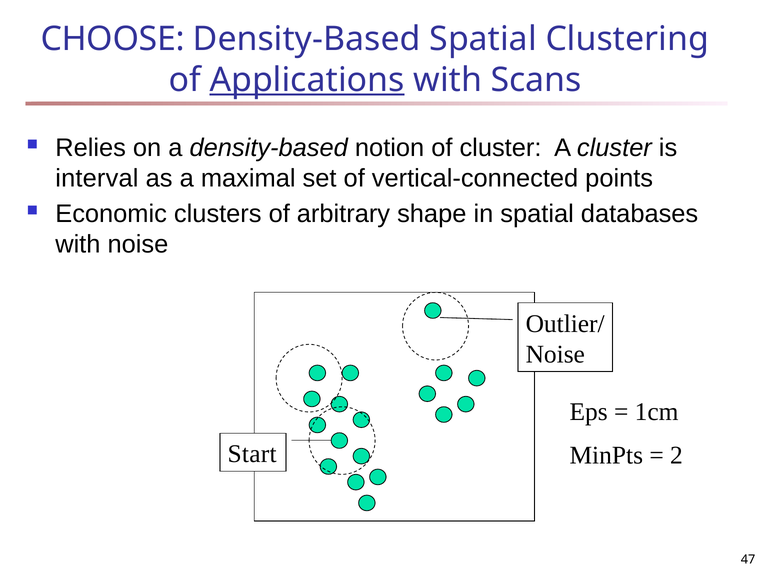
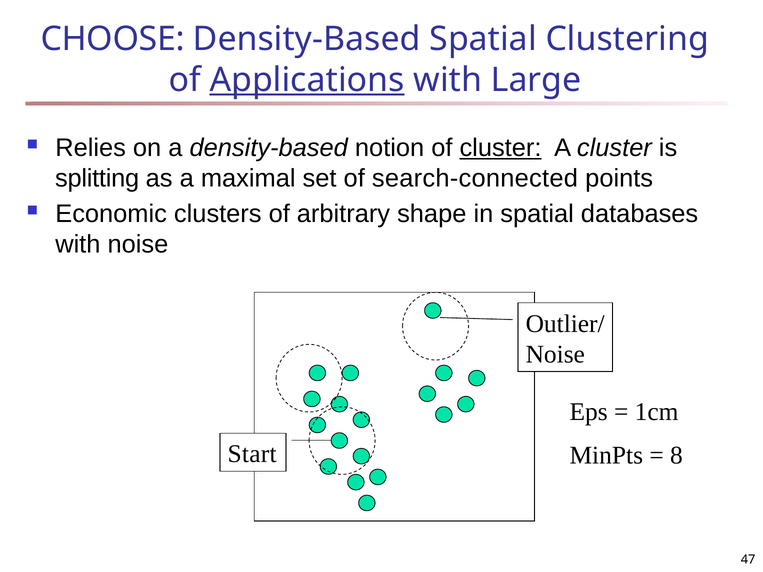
Scans: Scans -> Large
cluster at (500, 148) underline: none -> present
interval: interval -> splitting
vertical-connected: vertical-connected -> search-connected
2: 2 -> 8
